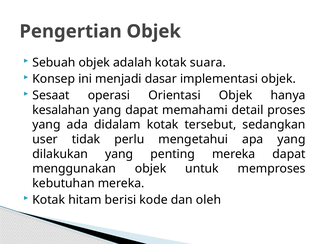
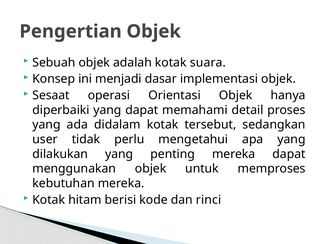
kesalahan: kesalahan -> diperbaiki
oleh: oleh -> rinci
